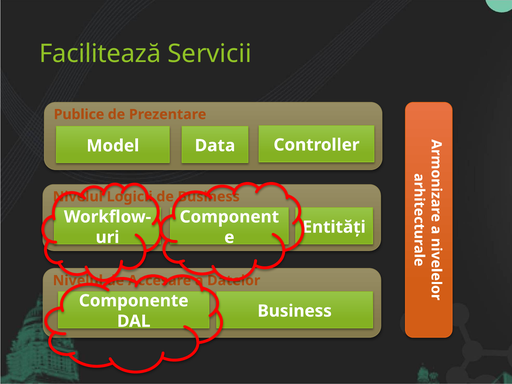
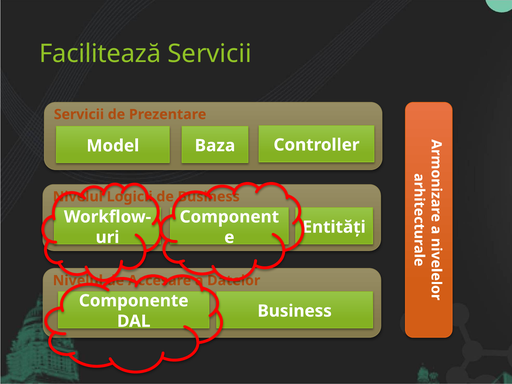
Publice at (79, 114): Publice -> Servicii
Data: Data -> Baza
